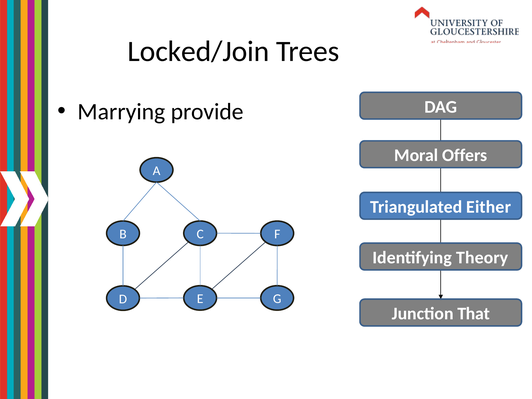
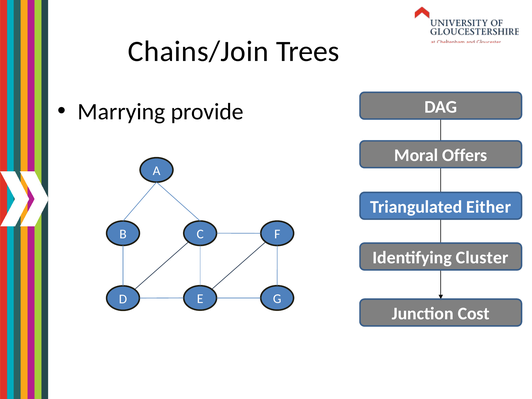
Locked/Join: Locked/Join -> Chains/Join
Theory: Theory -> Cluster
That: That -> Cost
